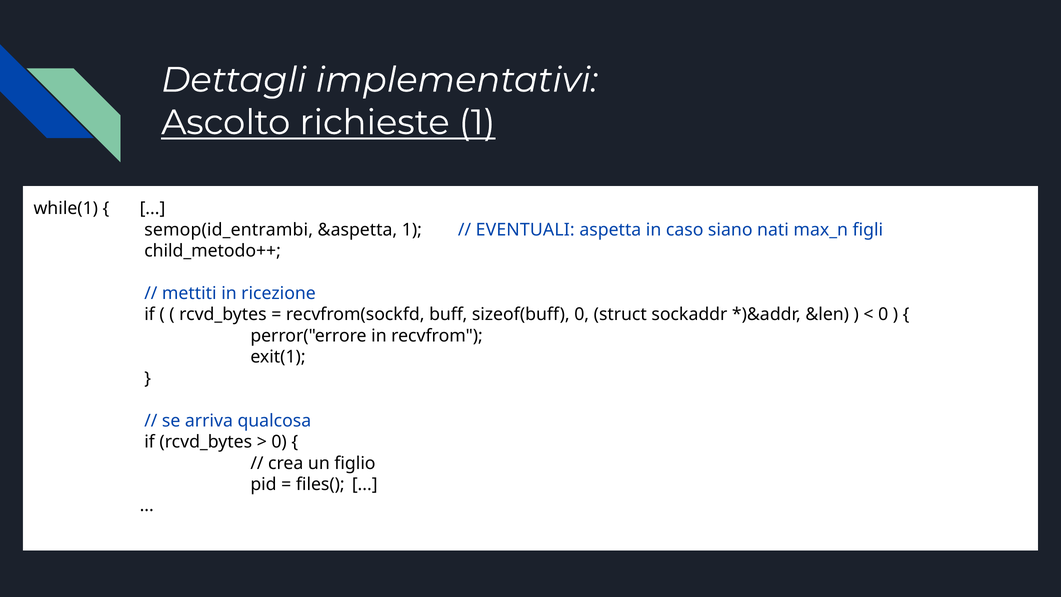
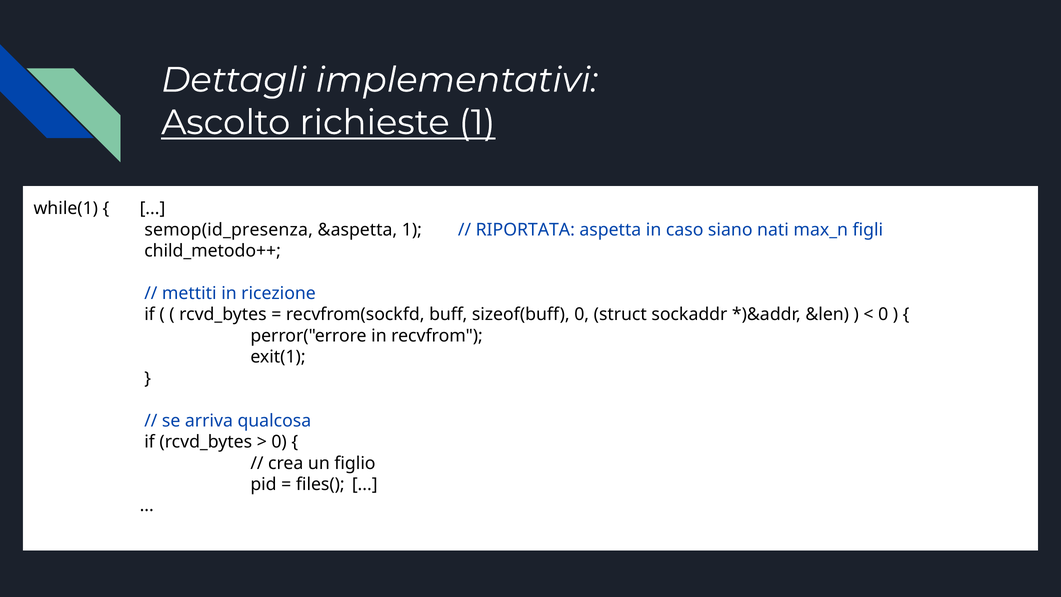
semop(id_entrambi: semop(id_entrambi -> semop(id_presenza
EVENTUALI: EVENTUALI -> RIPORTATA
